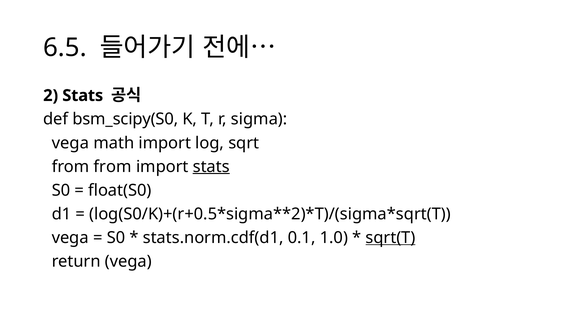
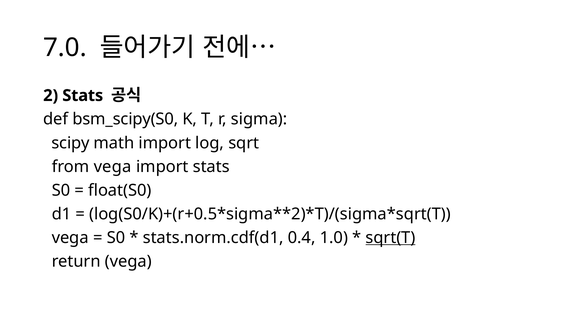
6.5: 6.5 -> 7.0
vega at (70, 143): vega -> scipy
from from: from -> vega
stats at (211, 167) underline: present -> none
0.1: 0.1 -> 0.4
